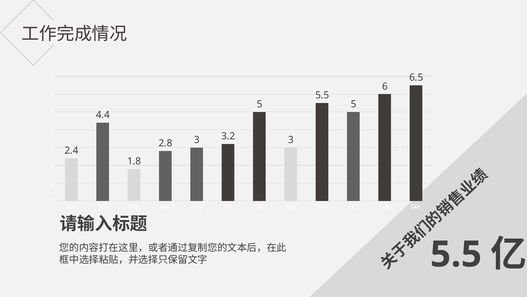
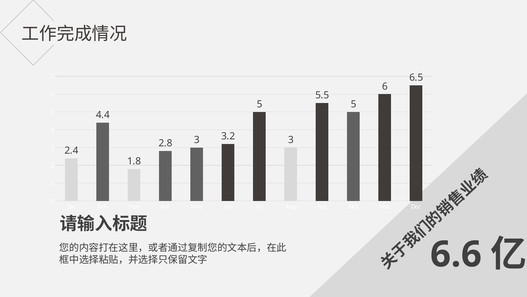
5.5 at (456, 254): 5.5 -> 6.6
